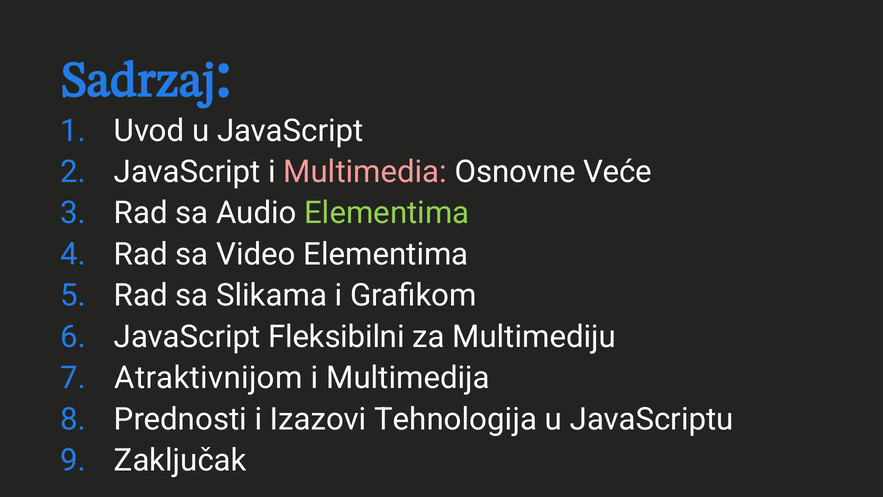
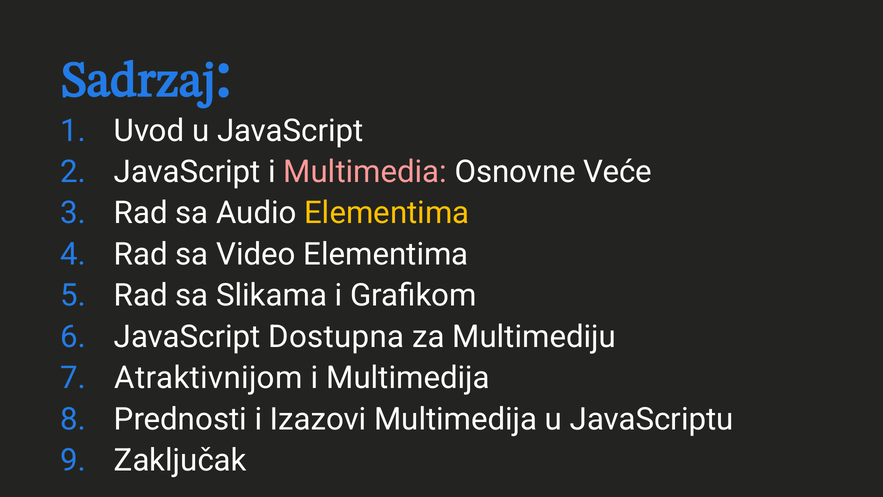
Elementima at (387, 213) colour: light green -> yellow
Fleksibilni: Fleksibilni -> Dostupna
Izazovi Tehnologija: Tehnologija -> Multimedija
